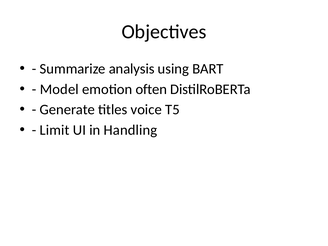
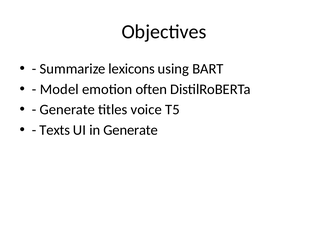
analysis: analysis -> lexicons
Limit: Limit -> Texts
in Handling: Handling -> Generate
